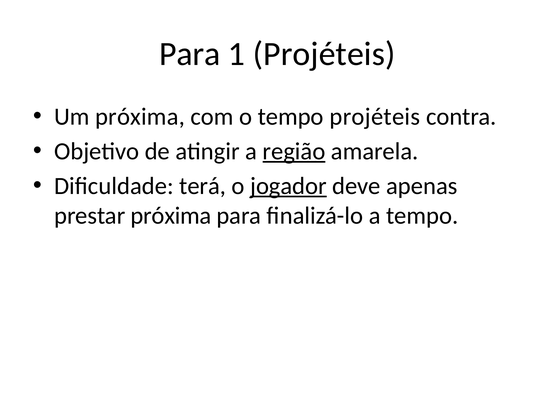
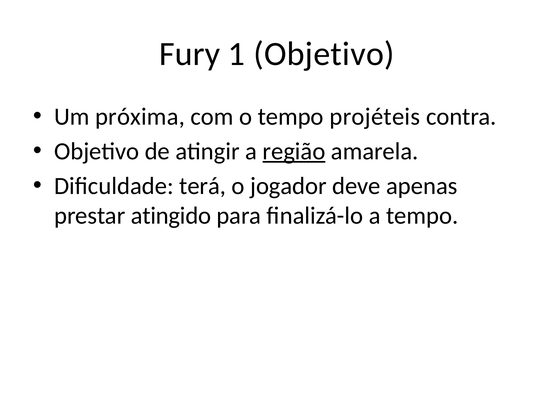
Para at (190, 54): Para -> Fury
1 Projéteis: Projéteis -> Objetivo
jogador underline: present -> none
prestar próxima: próxima -> atingido
